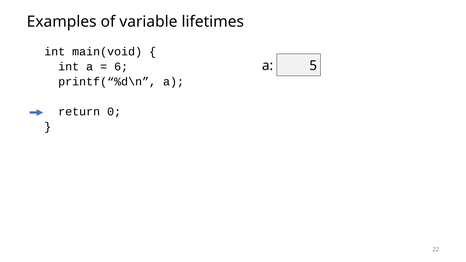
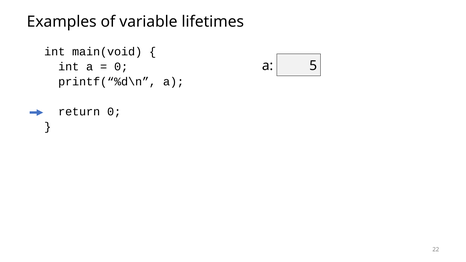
6 at (121, 67): 6 -> 0
